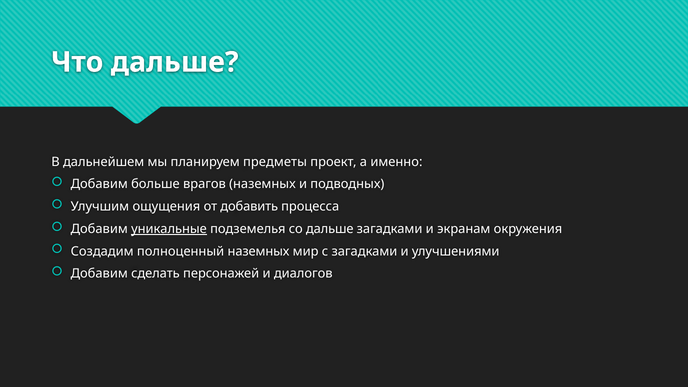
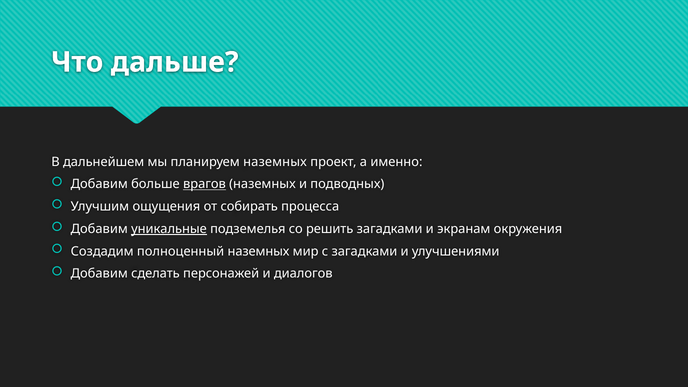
планируем предметы: предметы -> наземных
врагов underline: none -> present
добавить: добавить -> собирать
со дальше: дальше -> решить
